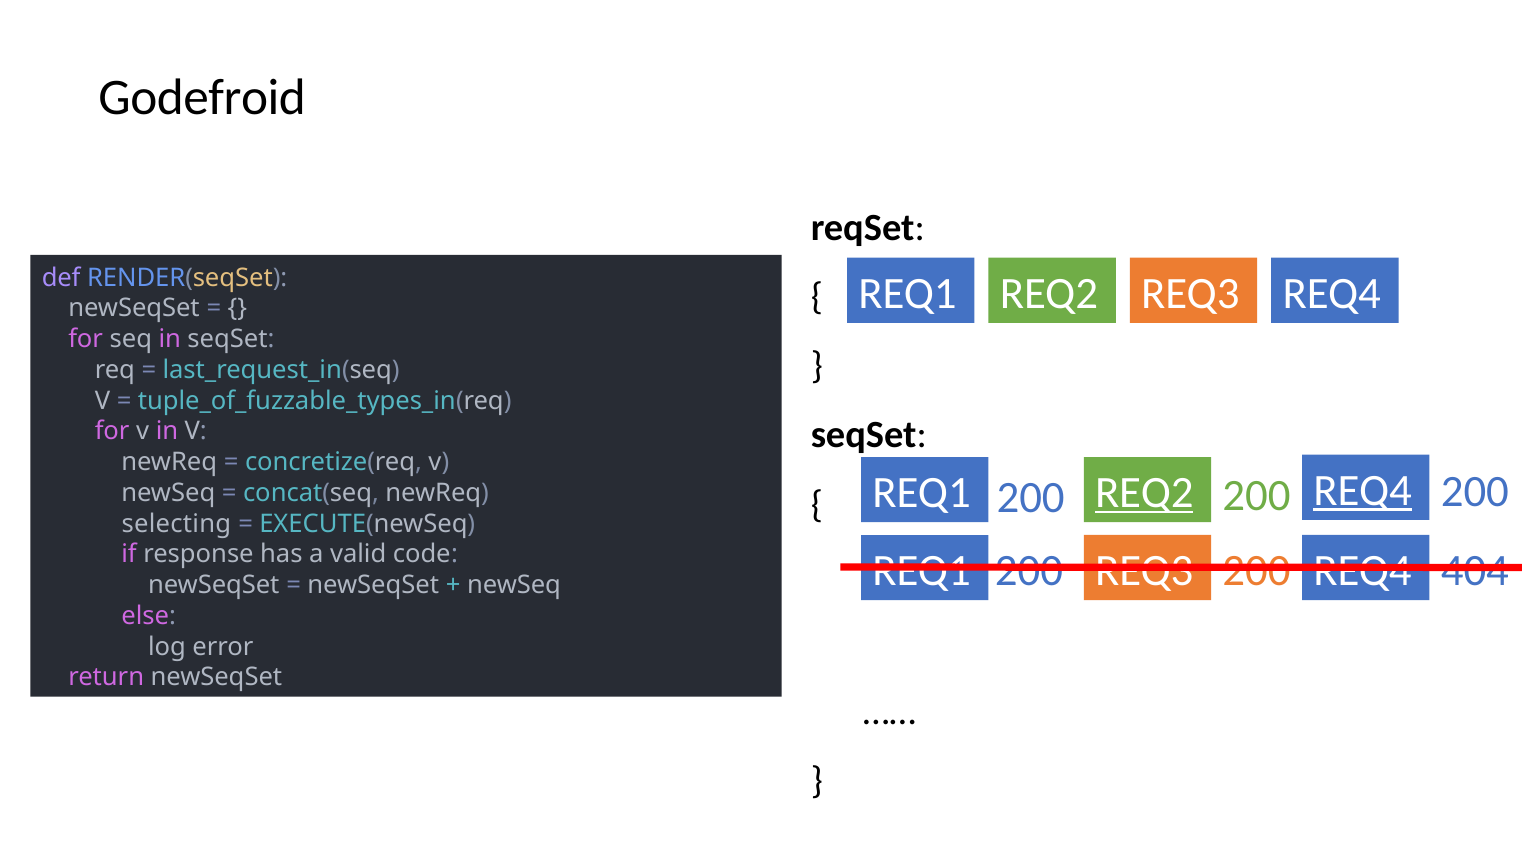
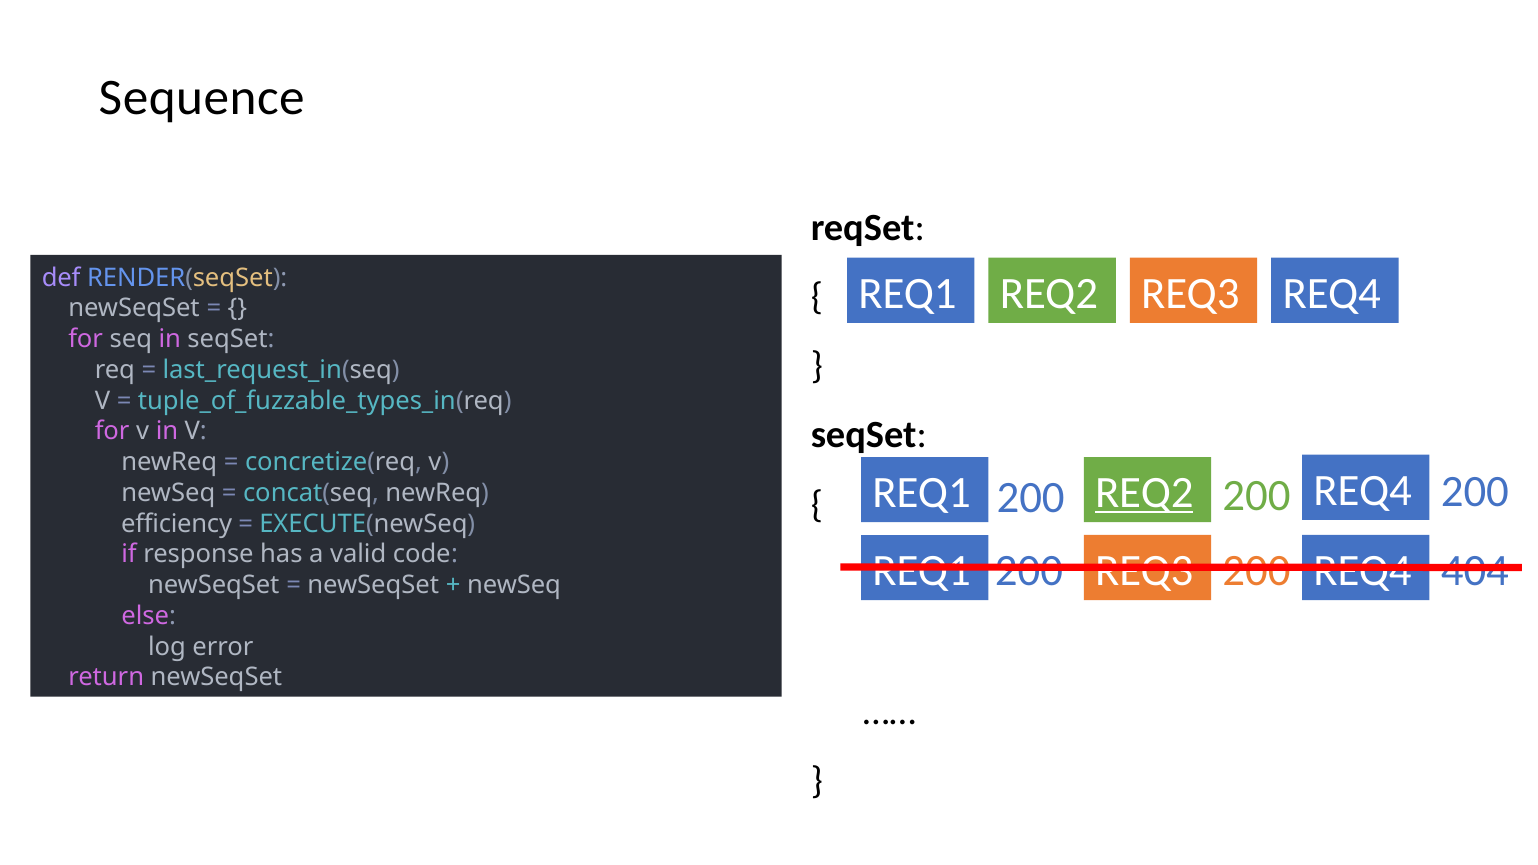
Godefroid: Godefroid -> Sequence
REQ4 at (1363, 491) underline: present -> none
selecting: selecting -> efficiency
